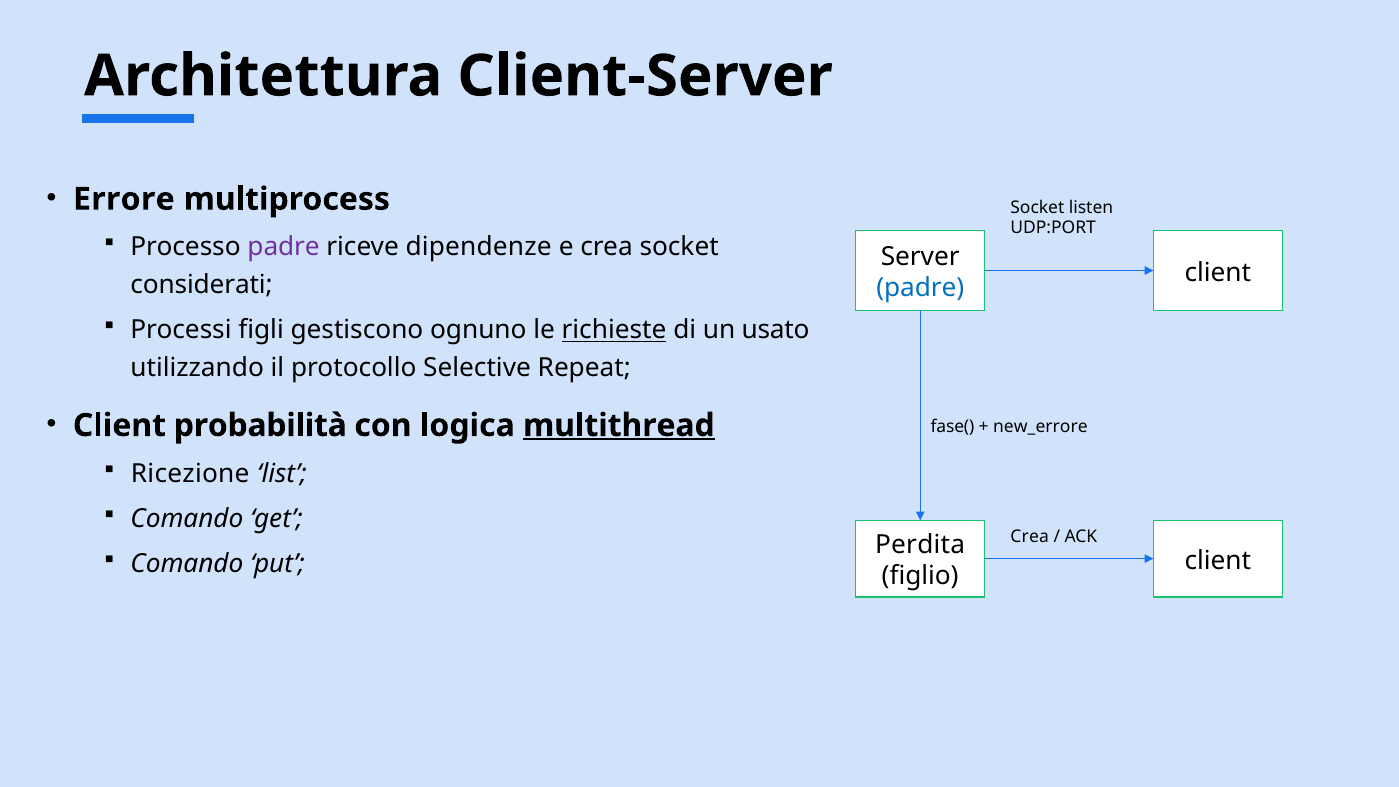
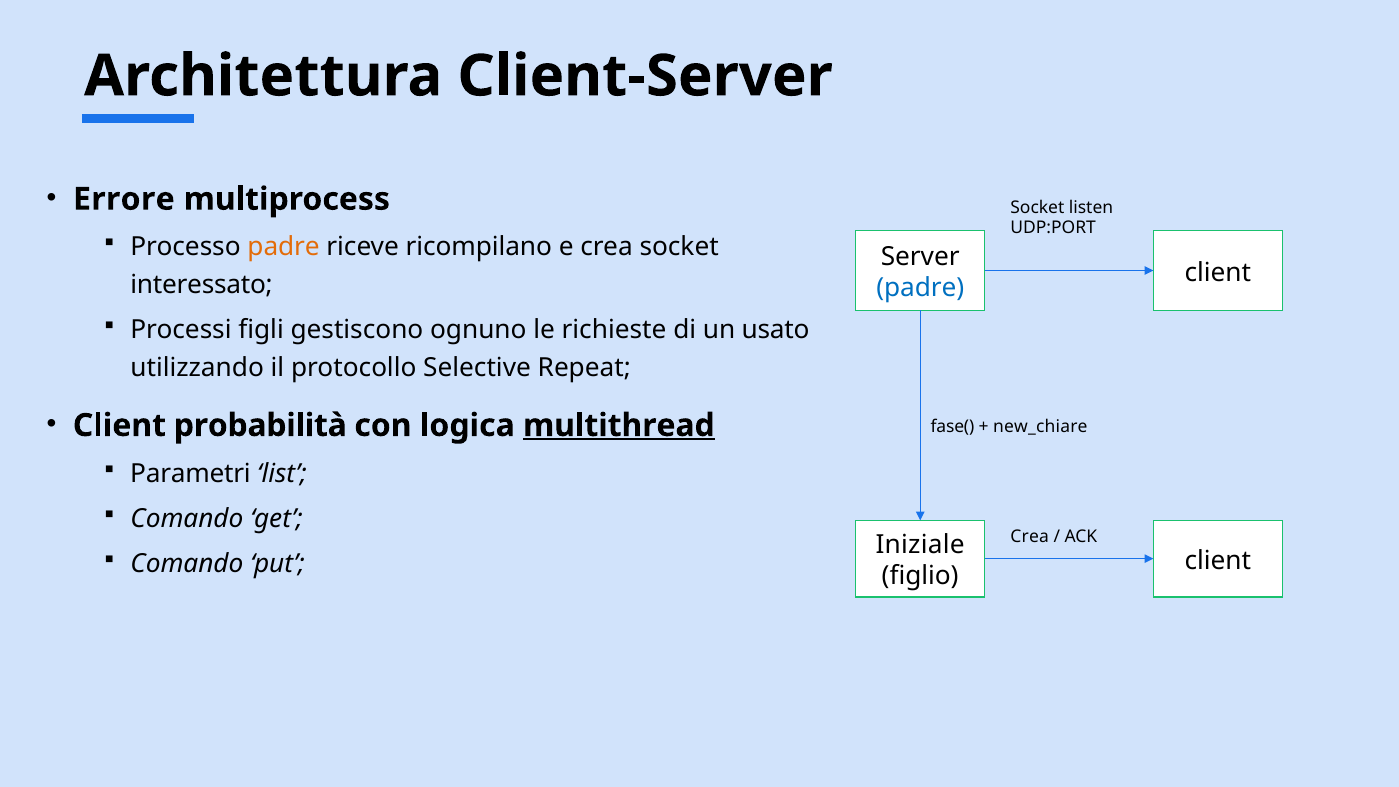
padre at (284, 247) colour: purple -> orange
dipendenze: dipendenze -> ricompilano
considerati: considerati -> interessato
richieste underline: present -> none
new_errore: new_errore -> new_chiare
Ricezione: Ricezione -> Parametri
Perdita: Perdita -> Iniziale
